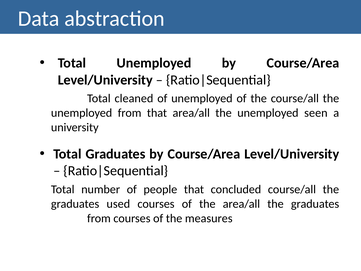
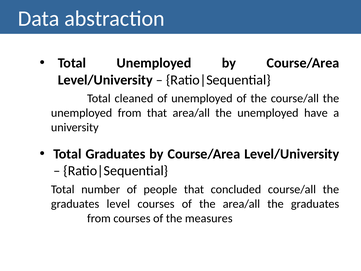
seen: seen -> have
used: used -> level
